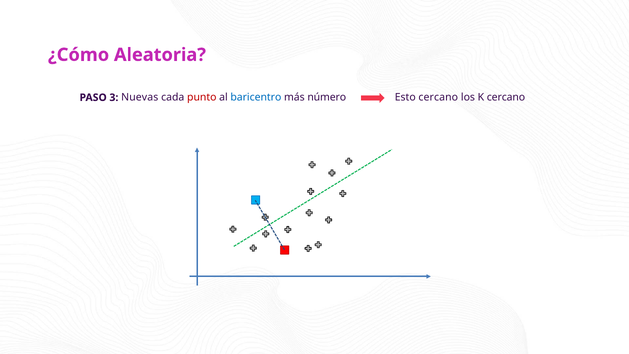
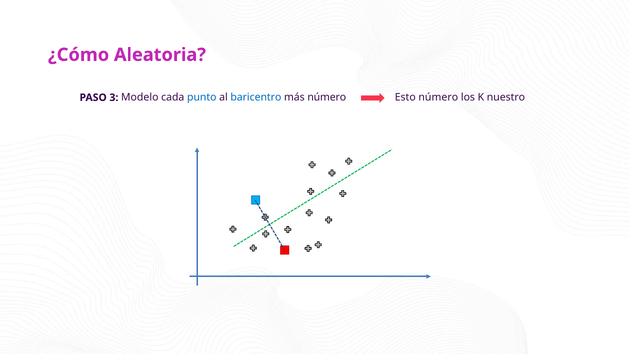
Nuevas: Nuevas -> Modelo
punto colour: red -> blue
Esto cercano: cercano -> número
K cercano: cercano -> nuestro
